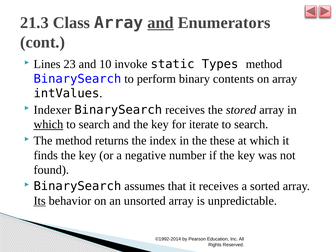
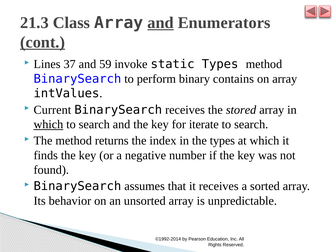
cont underline: none -> present
23: 23 -> 37
10: 10 -> 59
contents: contents -> contains
Indexer: Indexer -> Current
the these: these -> types
Its underline: present -> none
